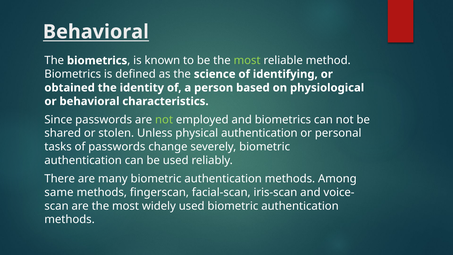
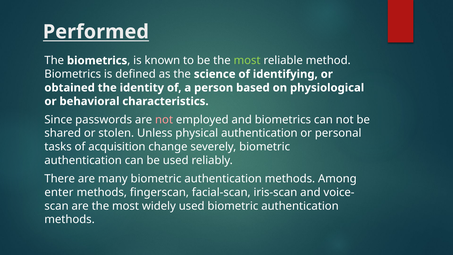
Behavioral at (96, 32): Behavioral -> Performed
not at (164, 120) colour: light green -> pink
of passwords: passwords -> acquisition
same: same -> enter
